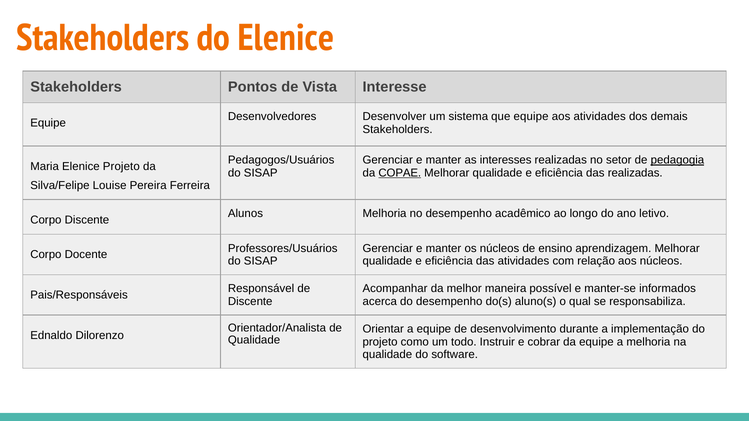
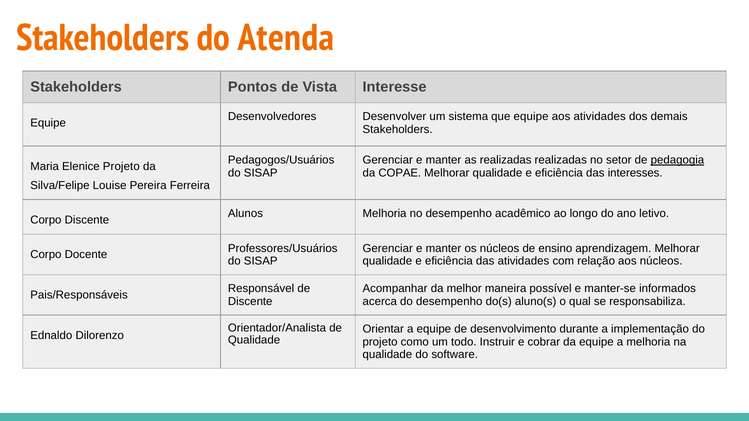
do Elenice: Elenice -> Atenda
as interesses: interesses -> realizadas
COPAE underline: present -> none
das realizadas: realizadas -> interesses
